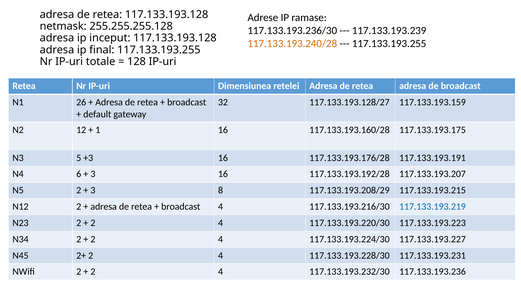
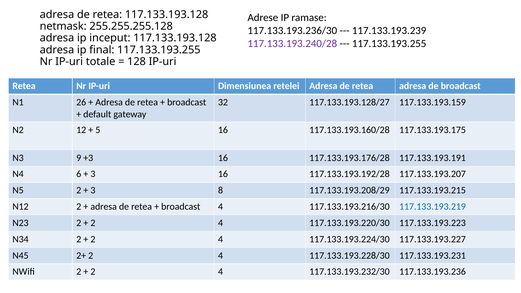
117.133.193.240/28 colour: orange -> purple
1: 1 -> 5
5: 5 -> 9
